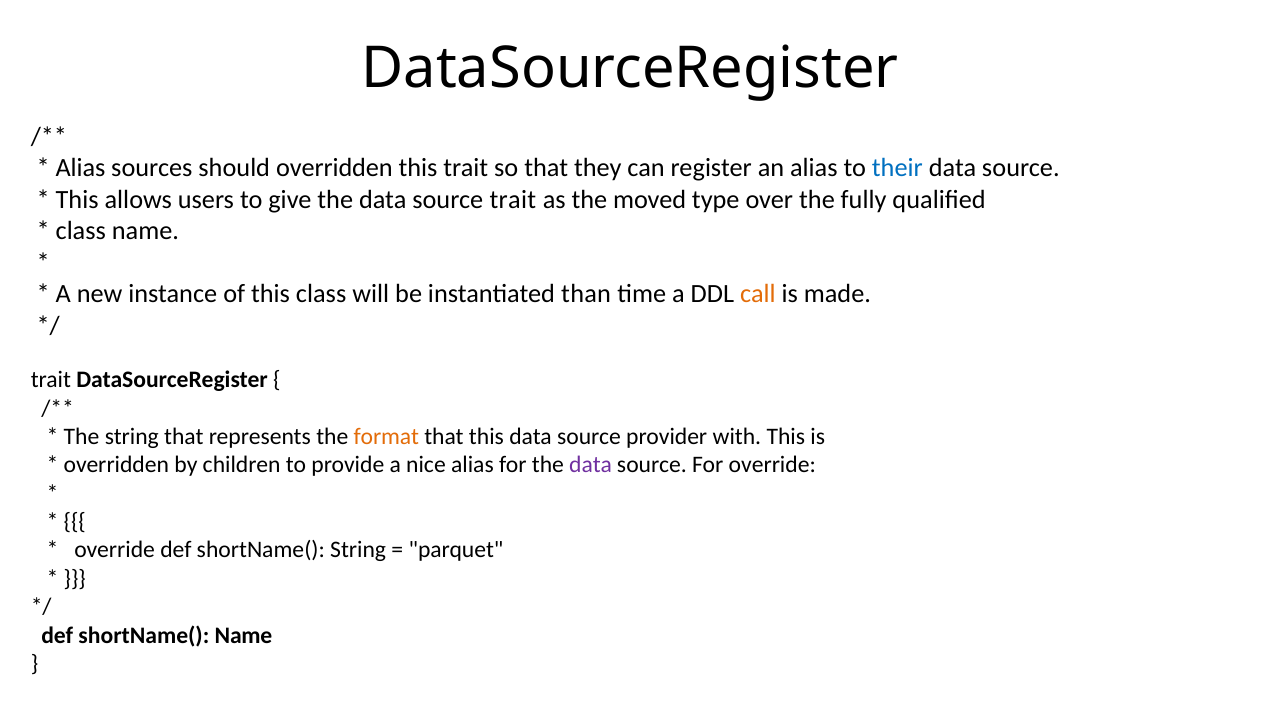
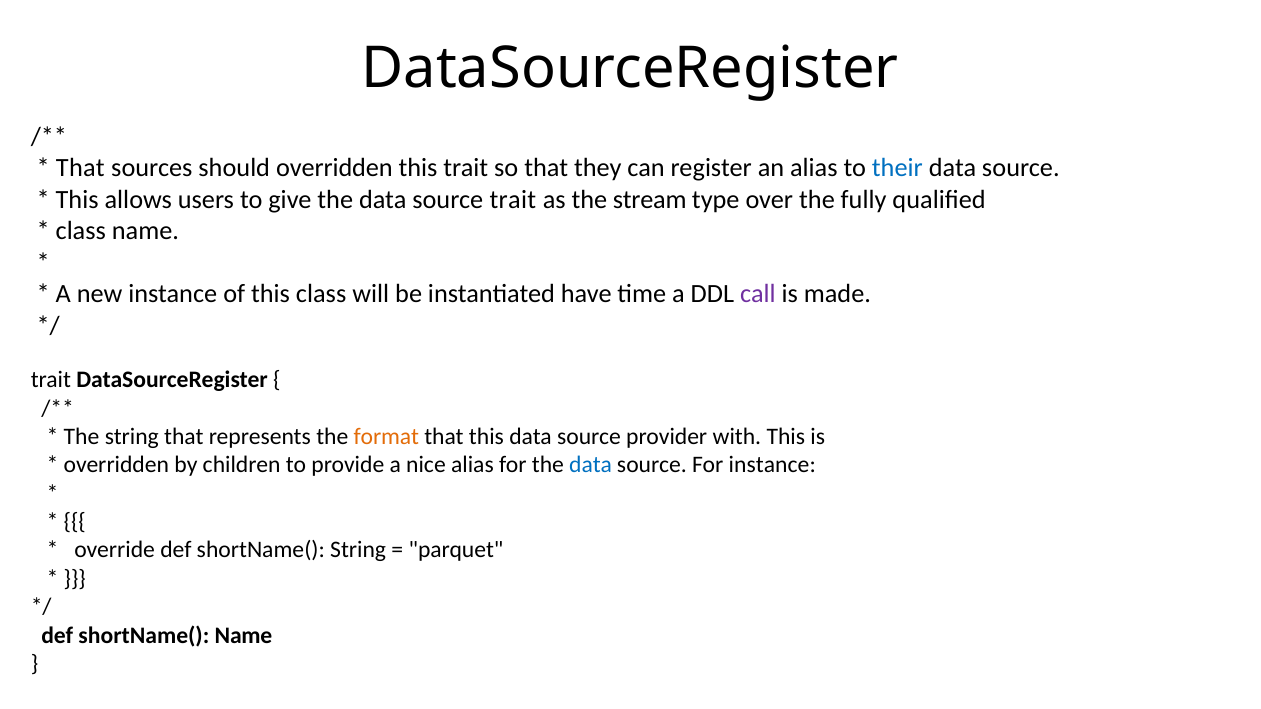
Alias at (80, 168): Alias -> That
moved: moved -> stream
than: than -> have
call colour: orange -> purple
data at (591, 465) colour: purple -> blue
For override: override -> instance
